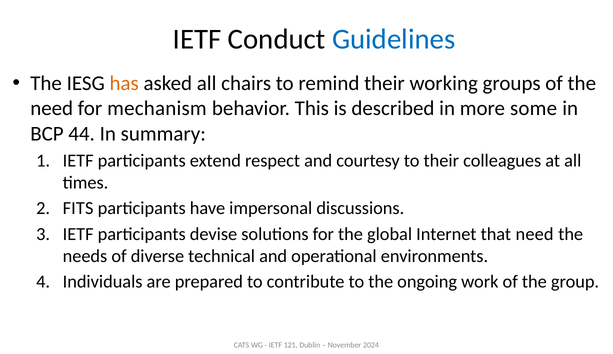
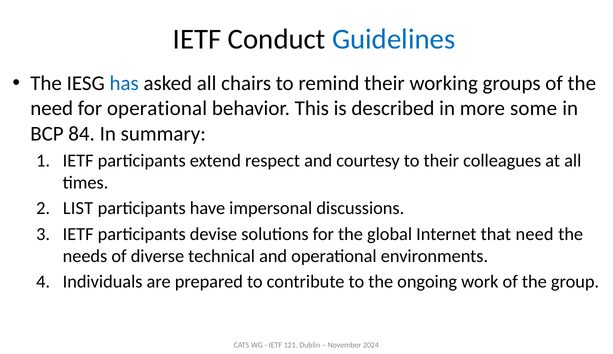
has colour: orange -> blue
for mechanism: mechanism -> operational
44: 44 -> 84
FITS: FITS -> LIST
